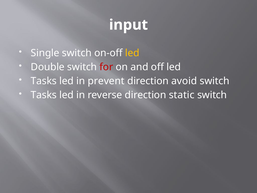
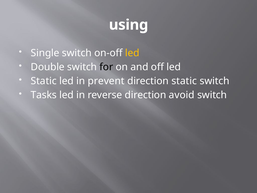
input: input -> using
for colour: red -> black
Tasks at (44, 81): Tasks -> Static
direction avoid: avoid -> static
static: static -> avoid
